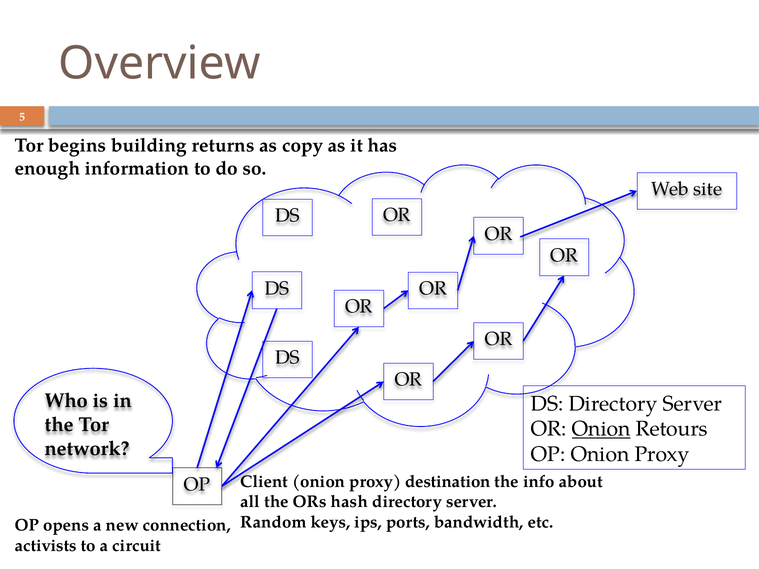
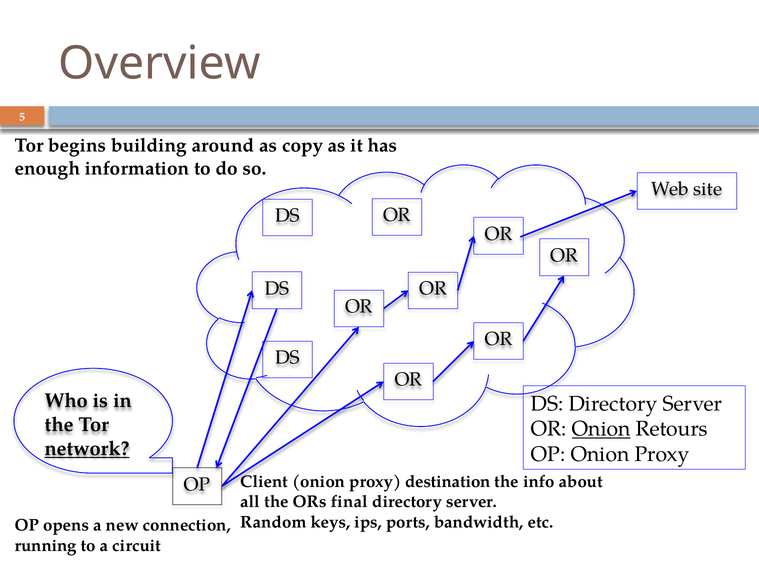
returns: returns -> around
network underline: none -> present
hash: hash -> final
activists: activists -> running
